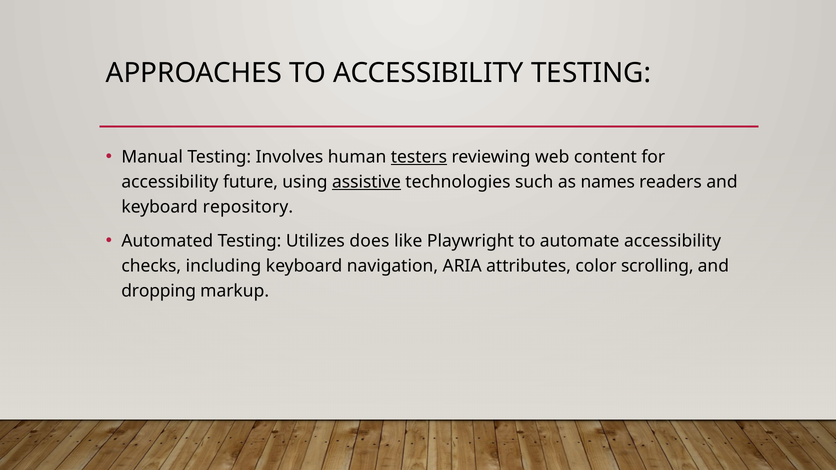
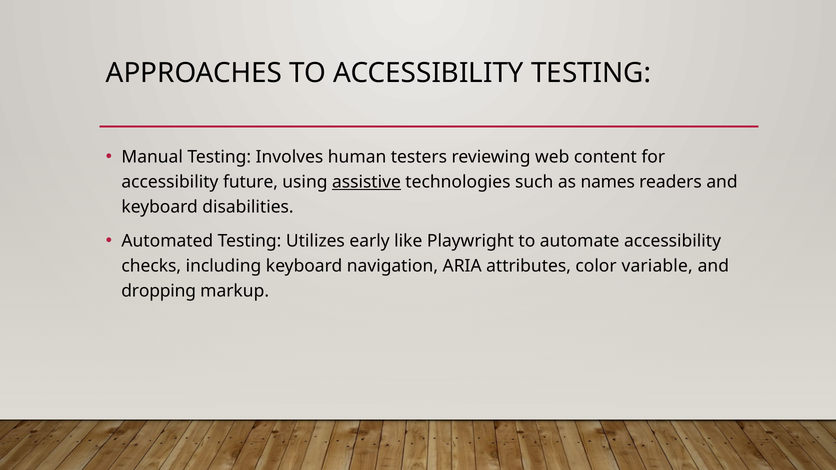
testers underline: present -> none
repository: repository -> disabilities
does: does -> early
scrolling: scrolling -> variable
